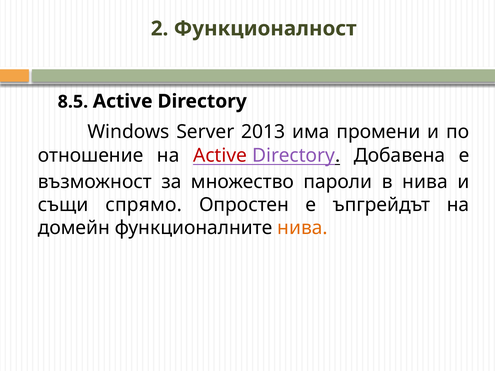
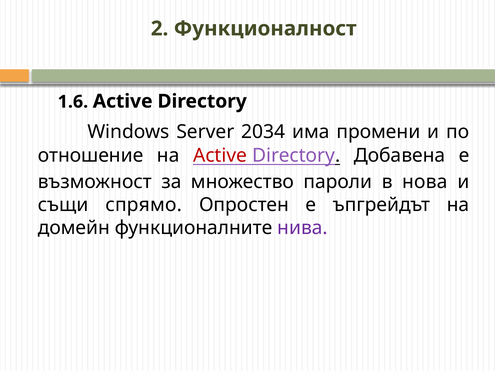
8.5: 8.5 -> 1.6
2013: 2013 -> 2034
в нива: нива -> нова
нива at (302, 228) colour: orange -> purple
